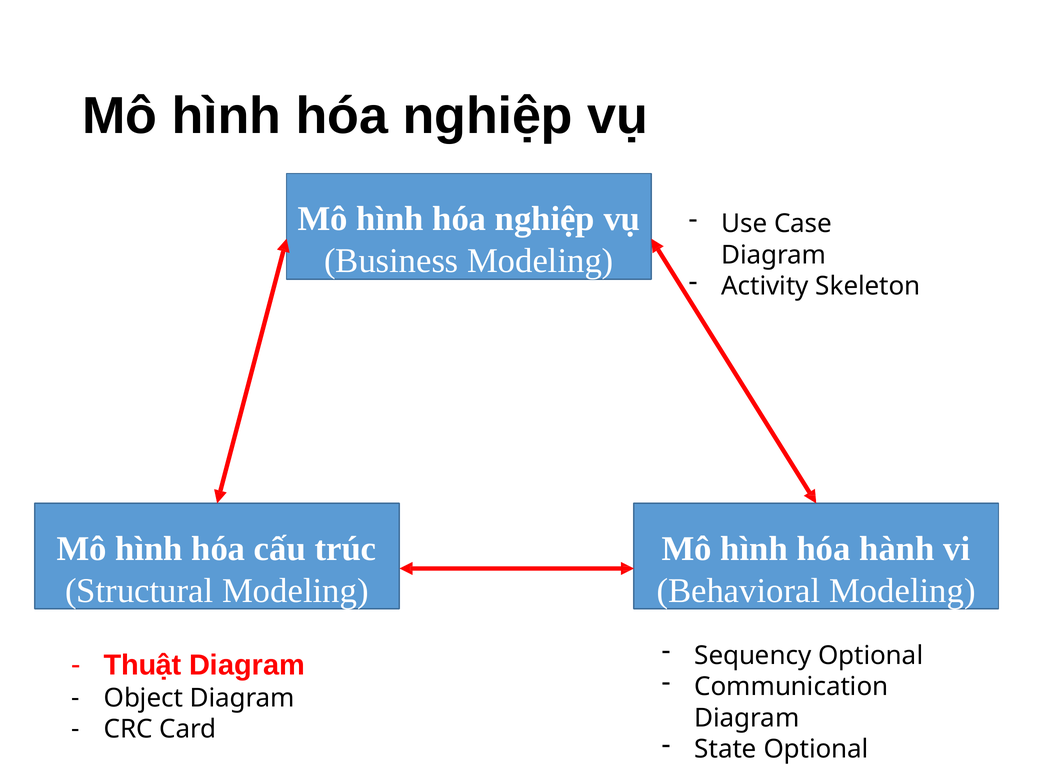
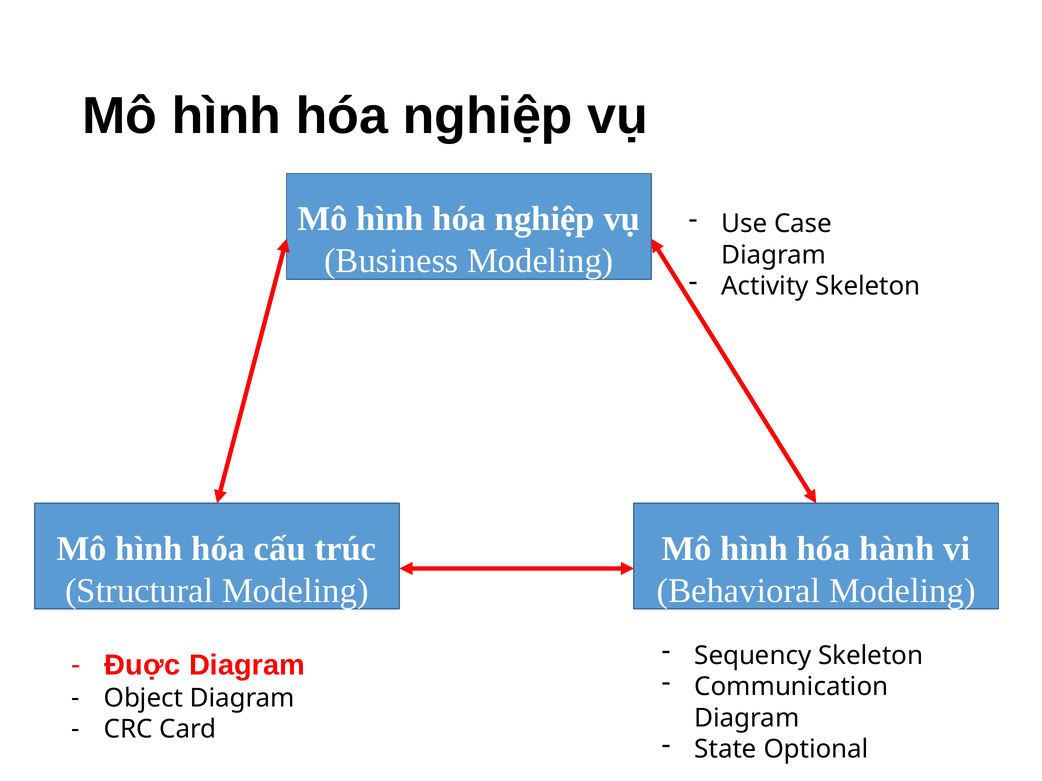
Sequency Optional: Optional -> Skeleton
Thuật: Thuật -> Đuợc
